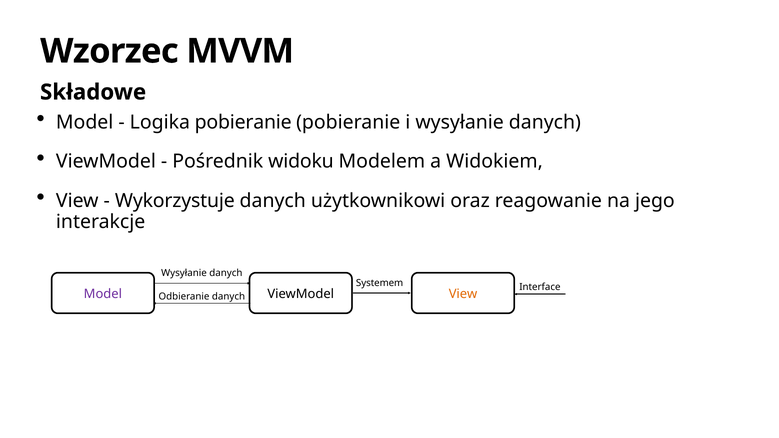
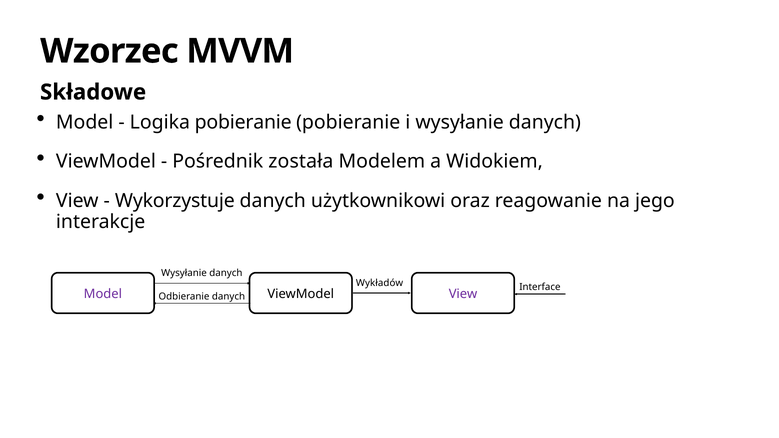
widoku: widoku -> została
Systemem: Systemem -> Wykładów
View at (463, 294) colour: orange -> purple
